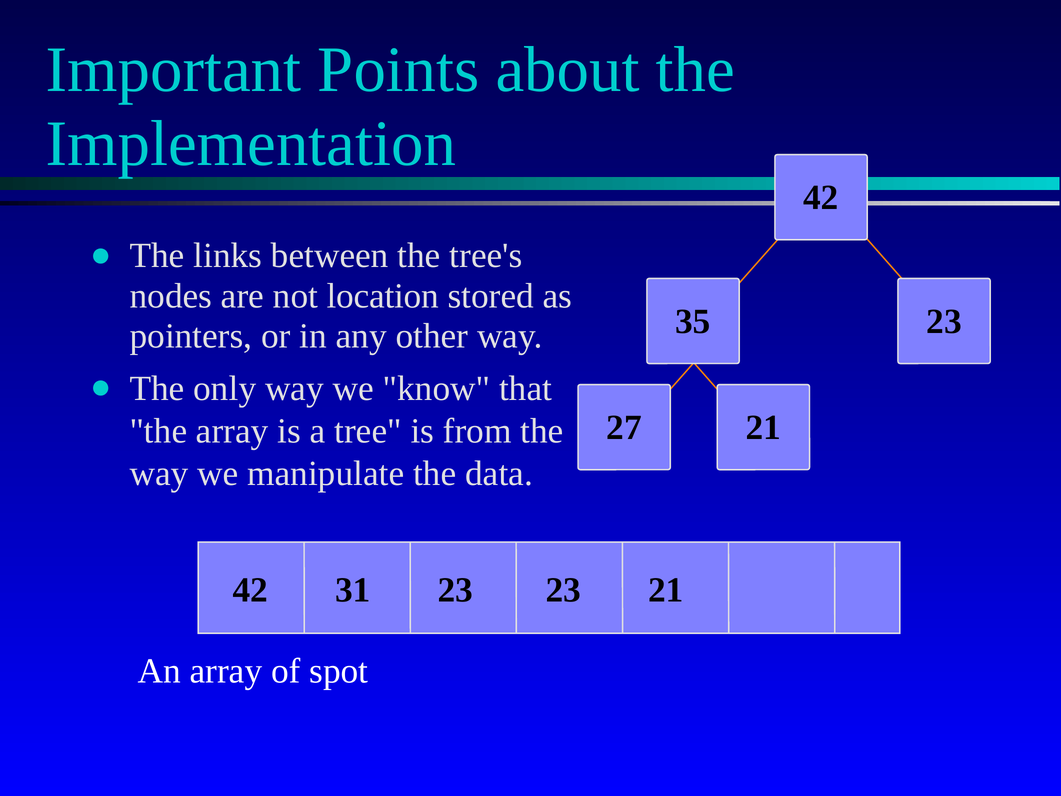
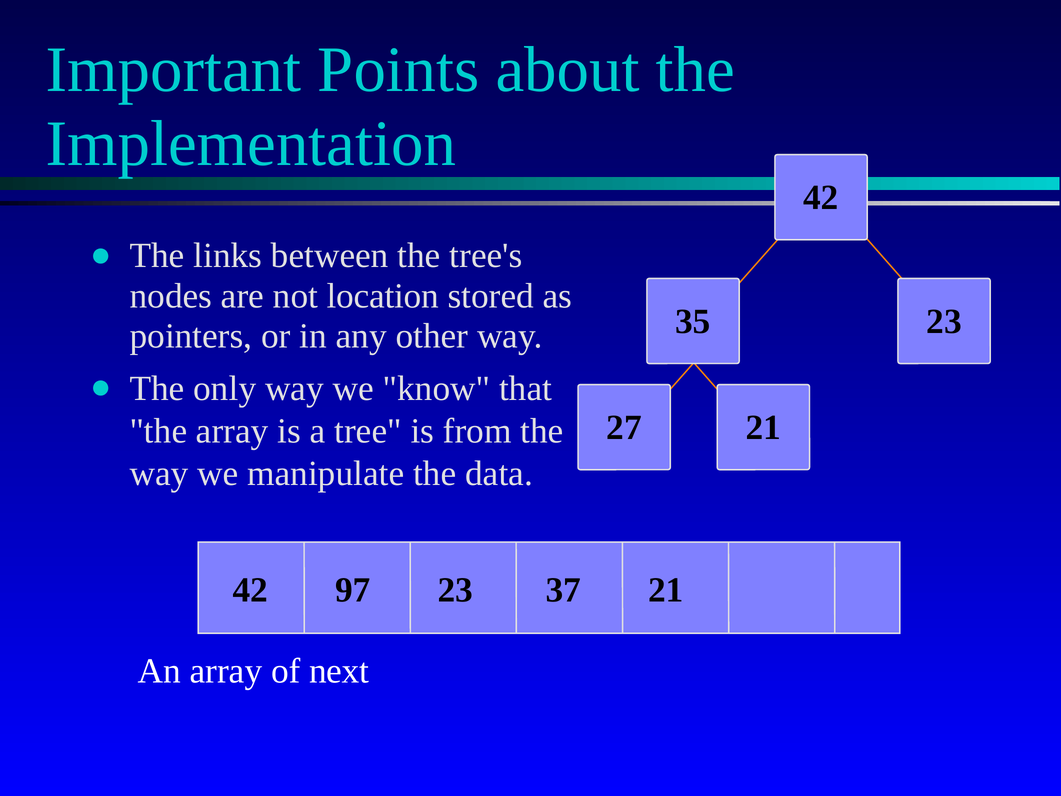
31: 31 -> 97
23 23: 23 -> 37
spot: spot -> next
